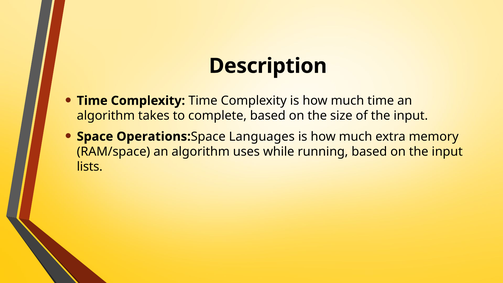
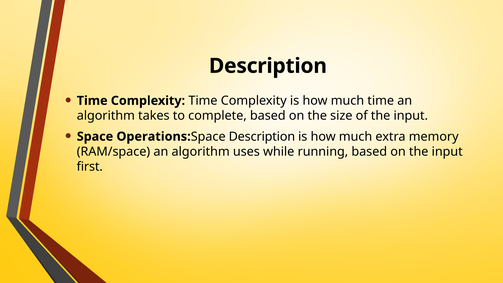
Space Languages: Languages -> Description
lists: lists -> first
